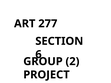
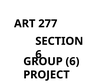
2 at (72, 62): 2 -> 6
